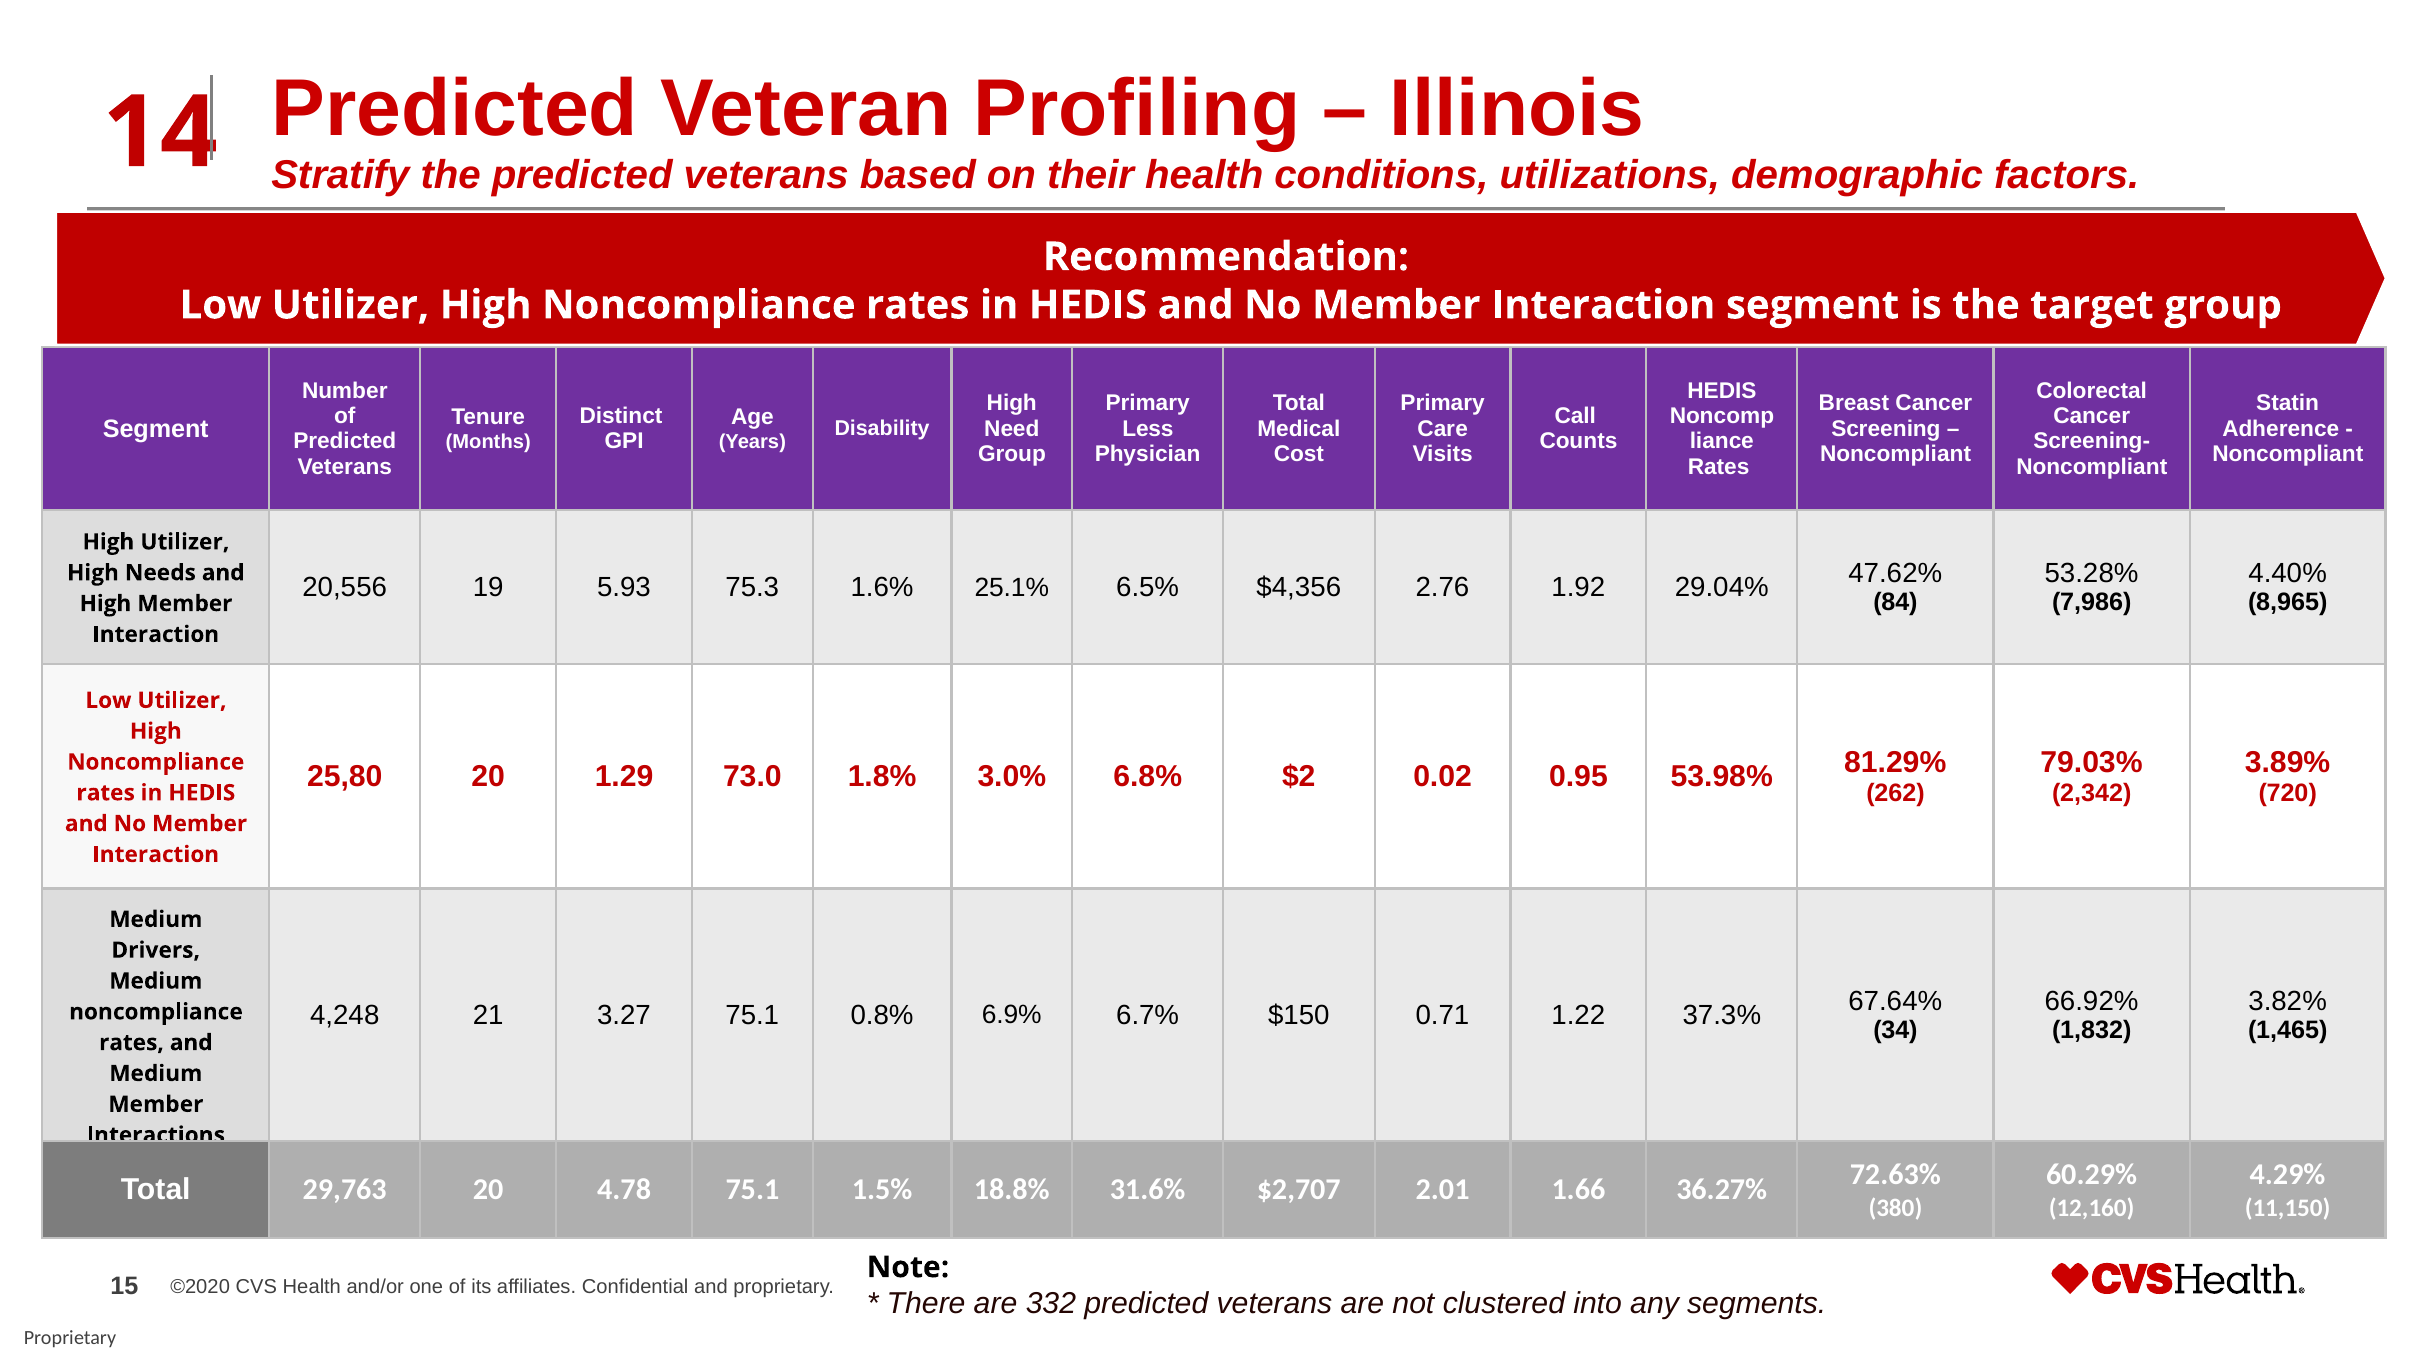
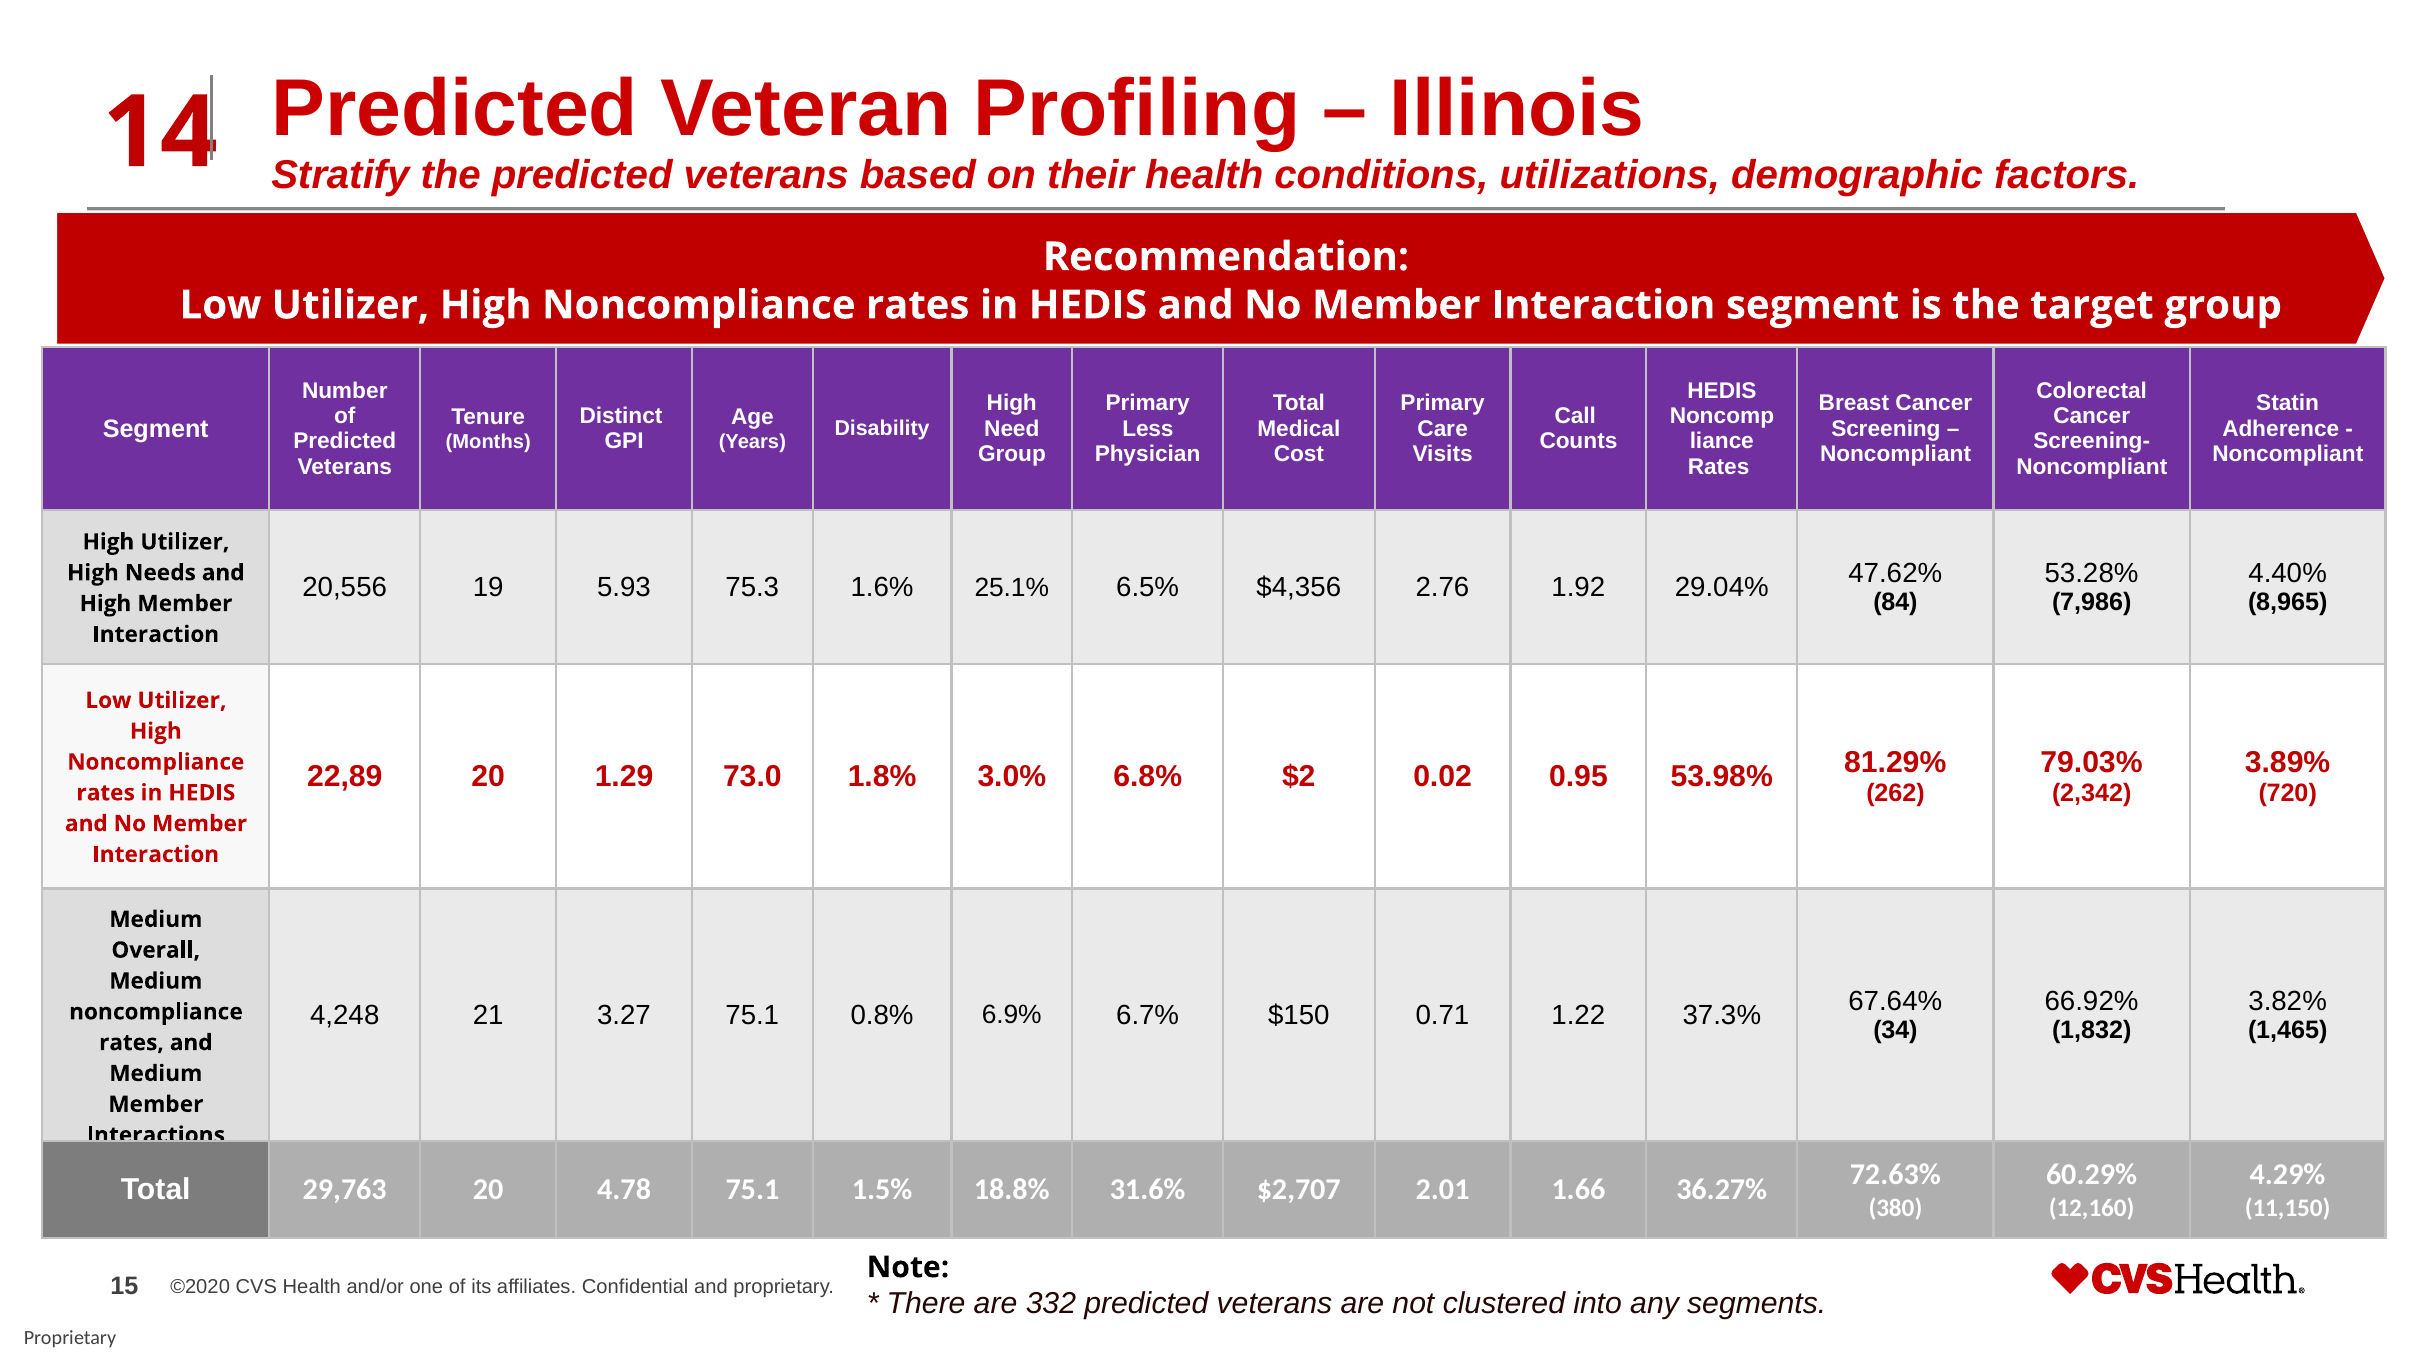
25,80: 25,80 -> 22,89
Drivers: Drivers -> Overall
